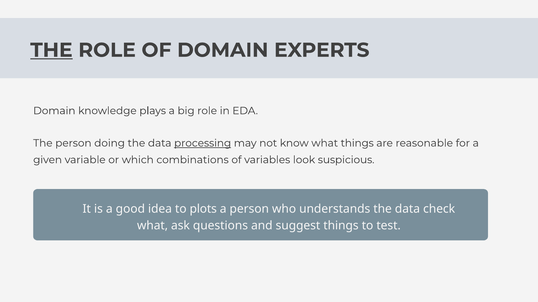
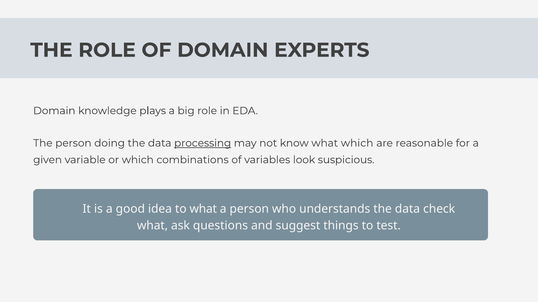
THE at (51, 50) underline: present -> none
what things: things -> which
to plots: plots -> what
